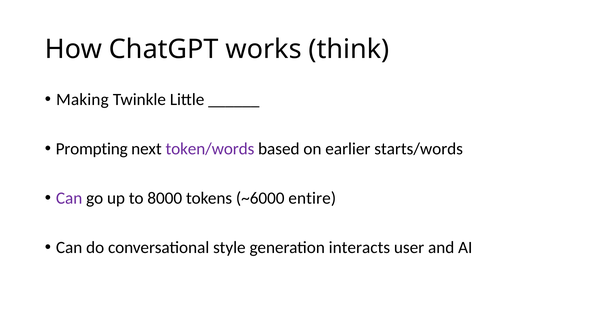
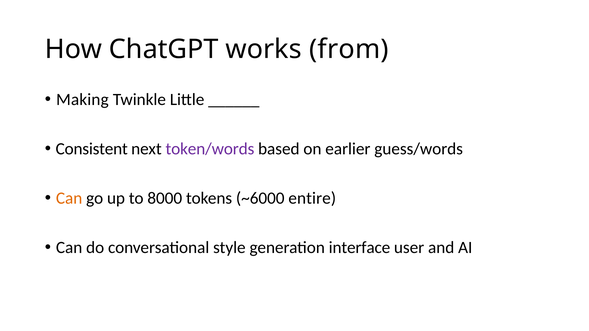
think: think -> from
Prompting: Prompting -> Consistent
starts/words: starts/words -> guess/words
Can at (69, 198) colour: purple -> orange
interacts: interacts -> interface
